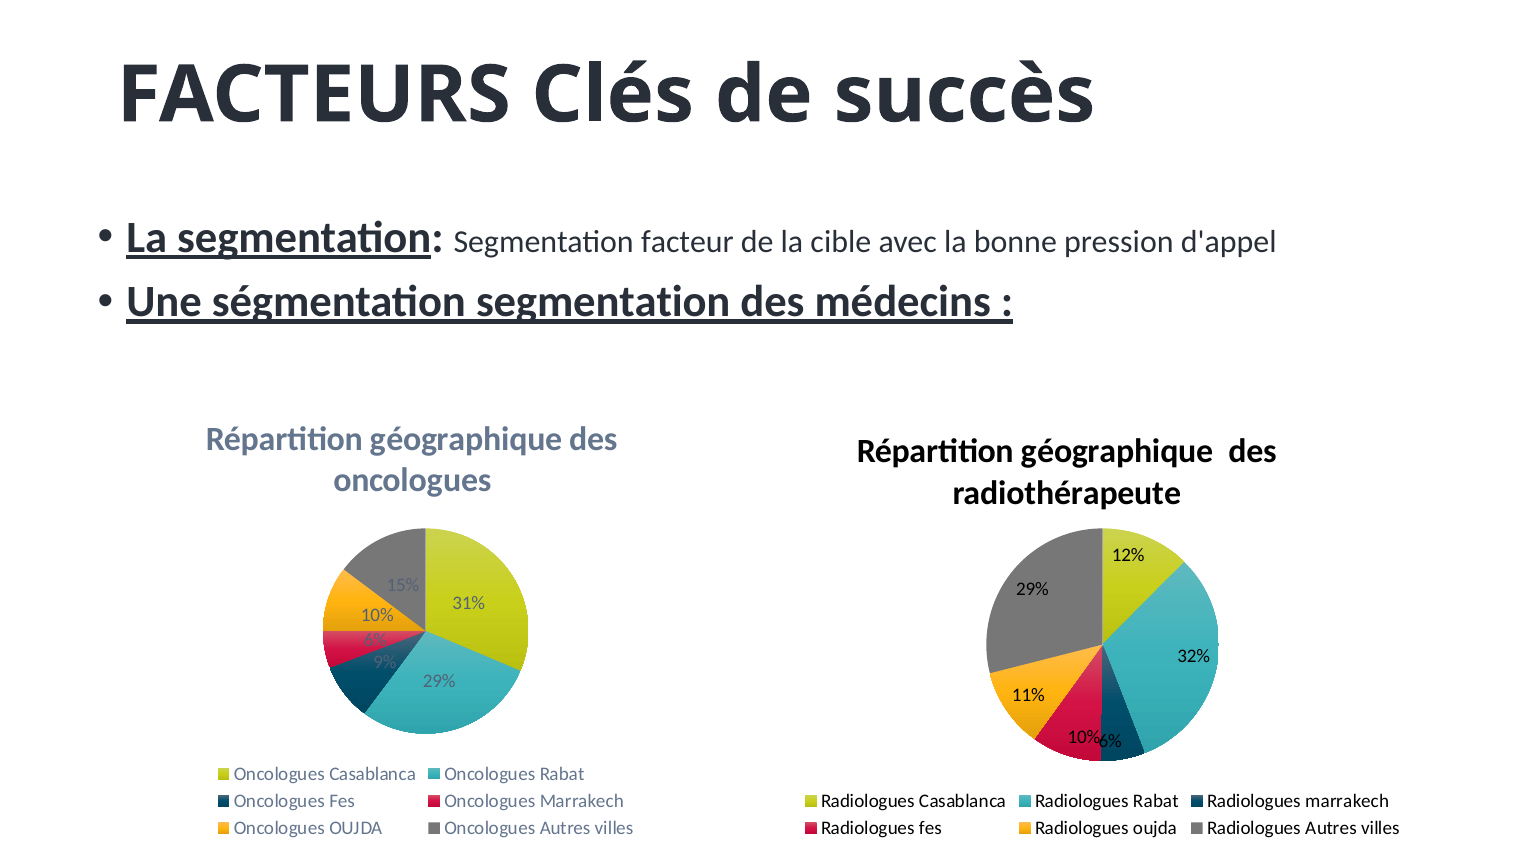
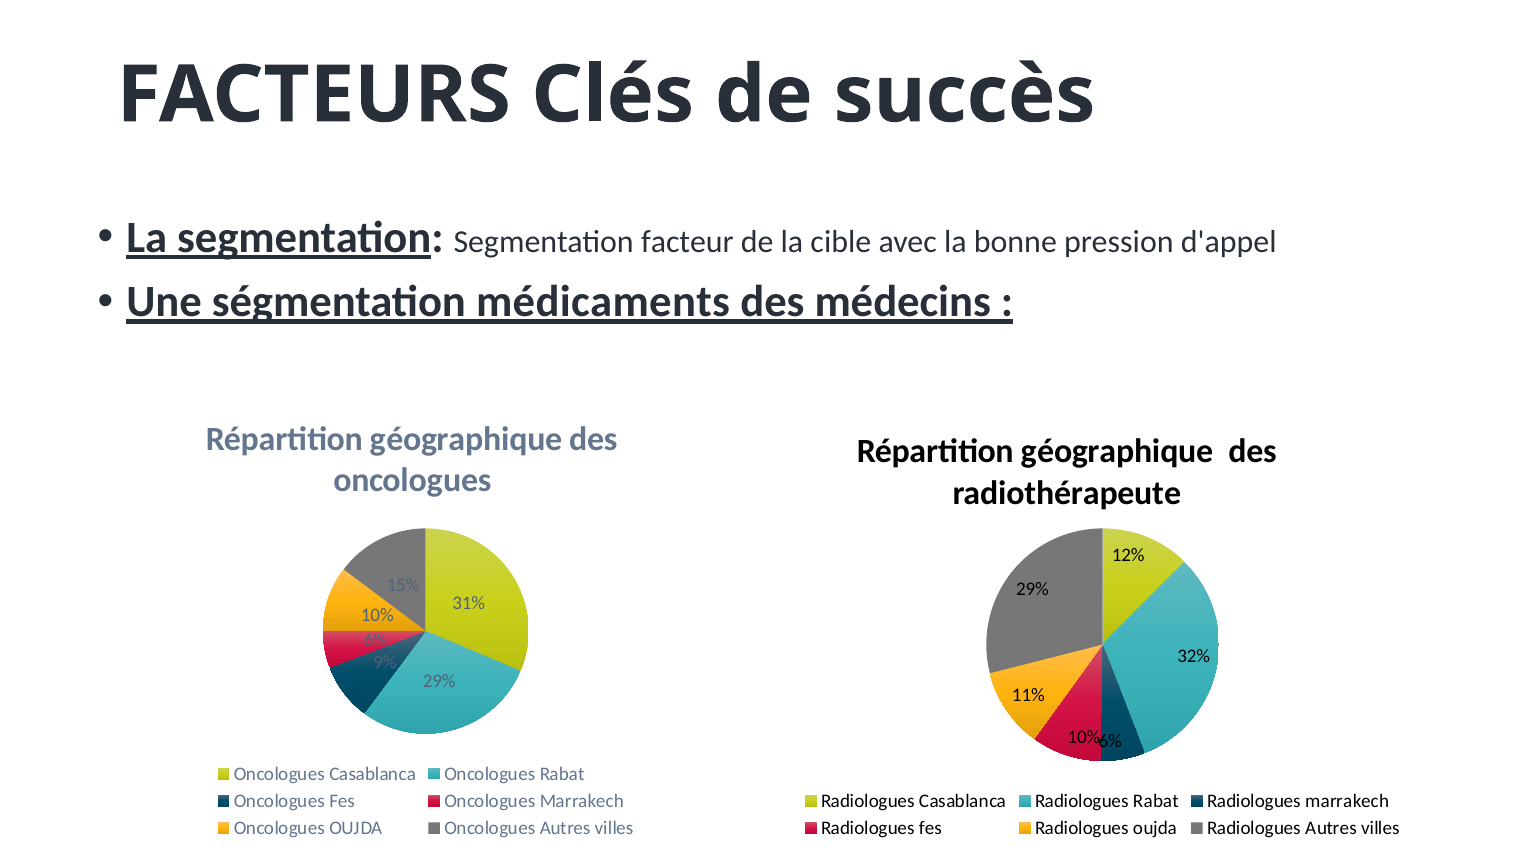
ségmentation segmentation: segmentation -> médicaments
